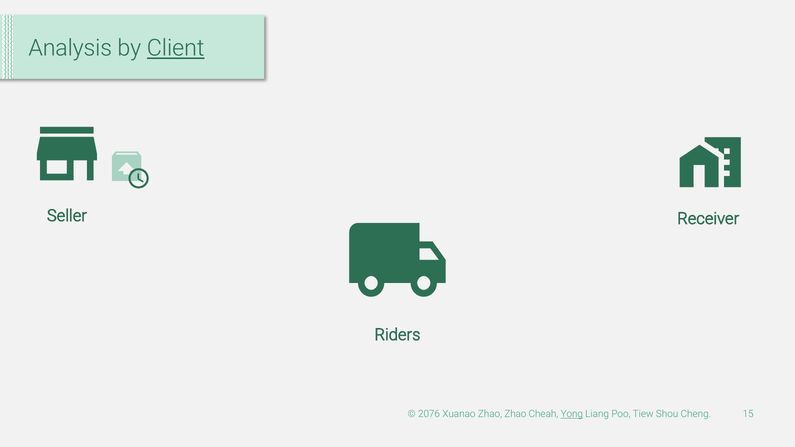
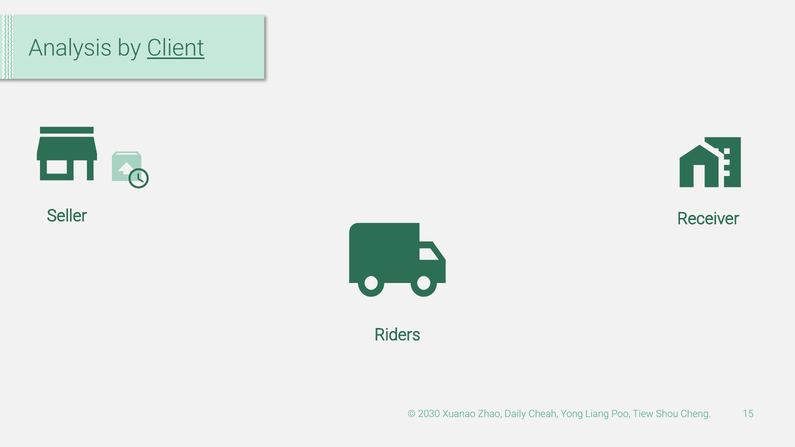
2076: 2076 -> 2030
Zhao Zhao: Zhao -> Daily
Yong underline: present -> none
